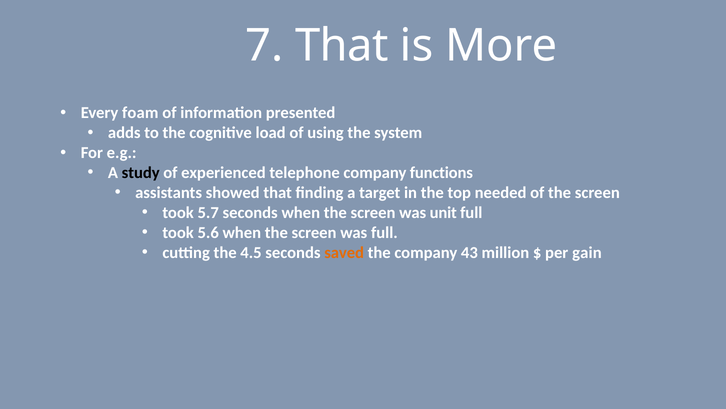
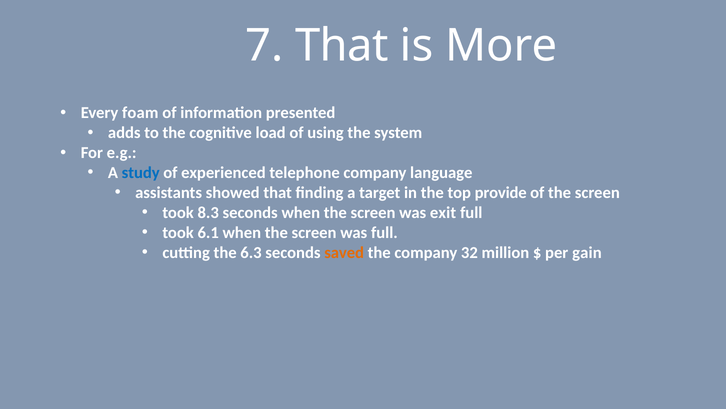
study colour: black -> blue
functions: functions -> language
needed: needed -> provide
5.7: 5.7 -> 8.3
unit: unit -> exit
5.6: 5.6 -> 6.1
4.5: 4.5 -> 6.3
43: 43 -> 32
